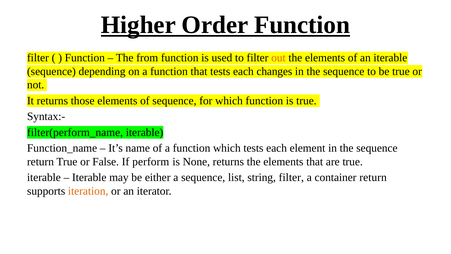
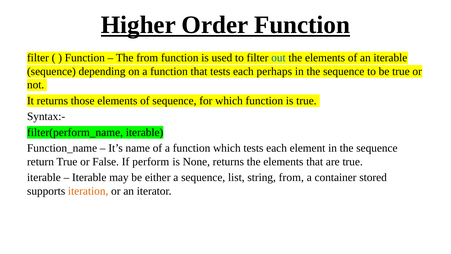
out colour: orange -> blue
changes: changes -> perhaps
string filter: filter -> from
container return: return -> stored
